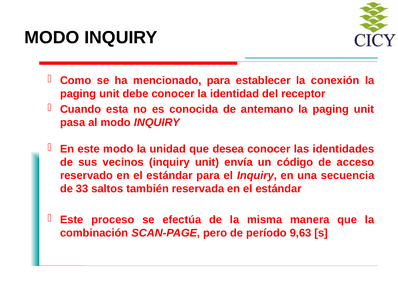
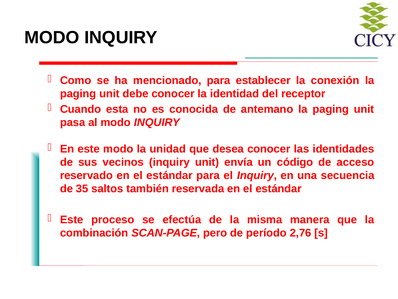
33: 33 -> 35
9,63: 9,63 -> 2,76
